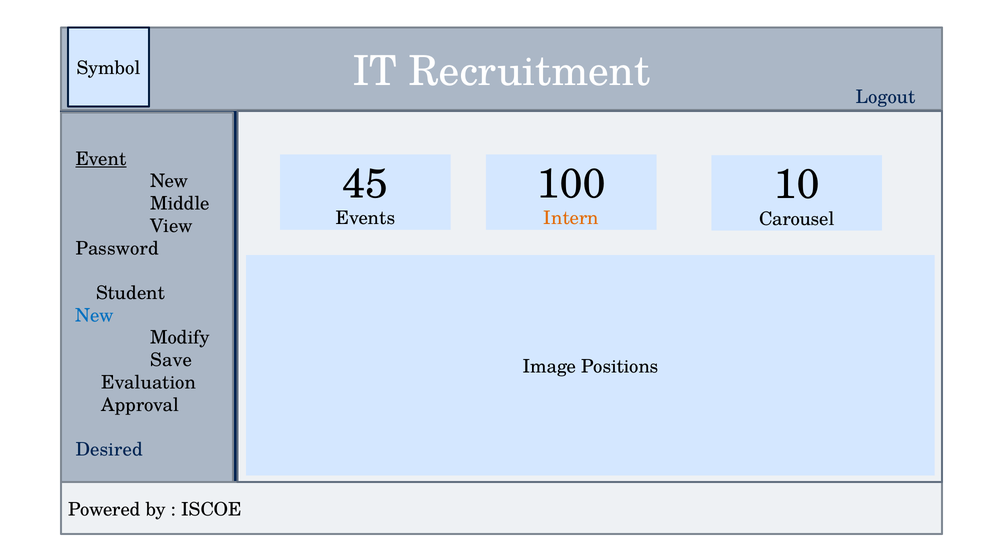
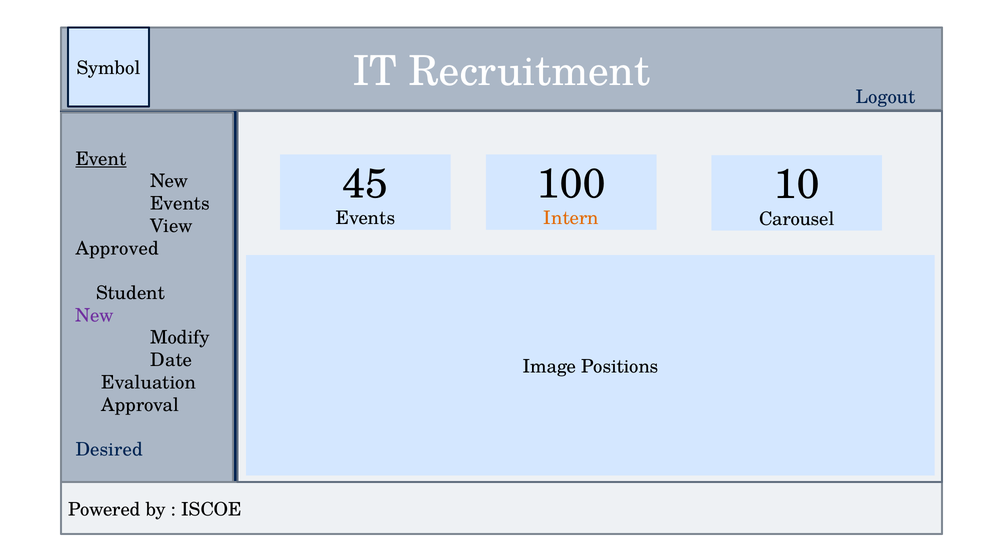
Middle at (180, 204): Middle -> Events
Password: Password -> Approved
New at (95, 316) colour: blue -> purple
Save: Save -> Date
